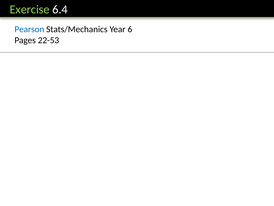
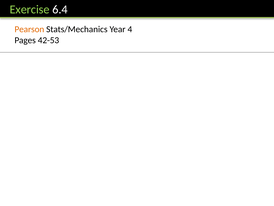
Pearson colour: blue -> orange
6: 6 -> 4
22-53: 22-53 -> 42-53
